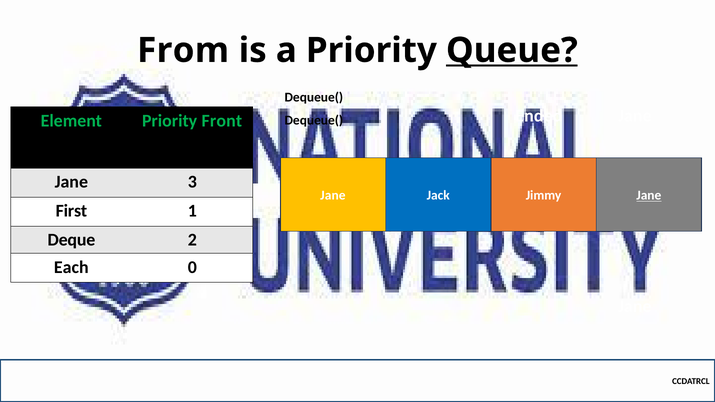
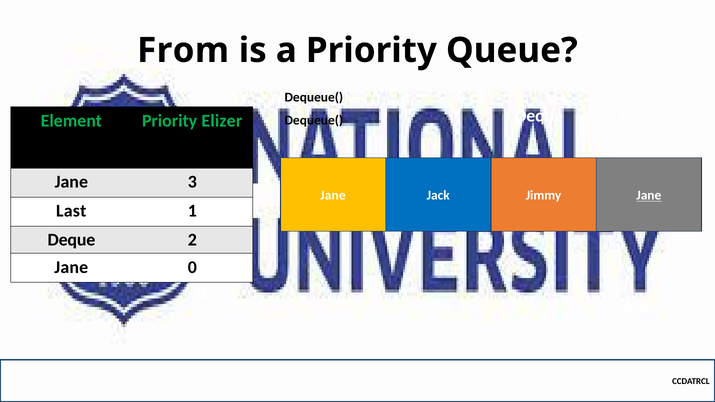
Queue underline: present -> none
Ended at (539, 116): Ended -> Deque
Front: Front -> Elizer
First: First -> Last
Each at (71, 267): Each -> Jane
